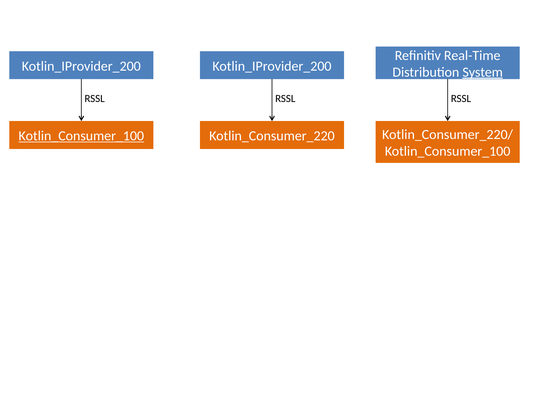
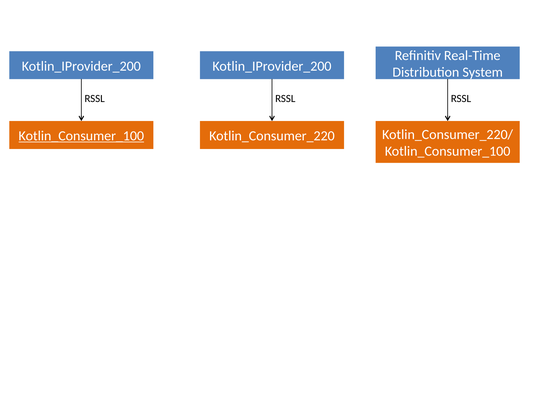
System underline: present -> none
